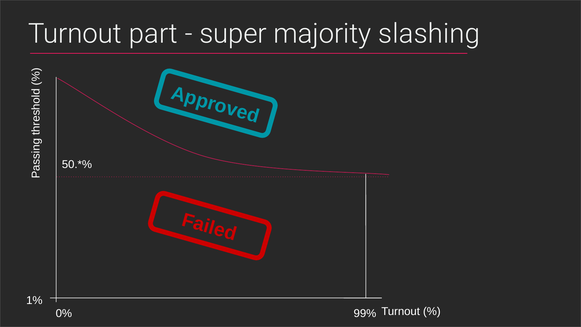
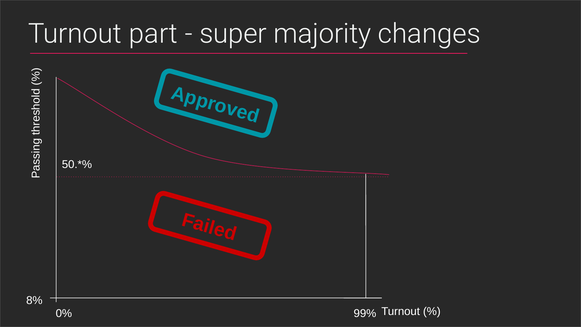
slashing: slashing -> changes
1%: 1% -> 8%
